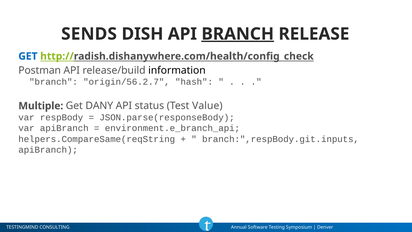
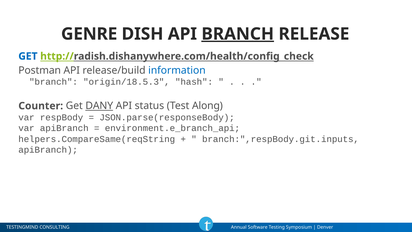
SENDS: SENDS -> GENRE
information colour: black -> blue
origin/56.2.7: origin/56.2.7 -> origin/18.5.3
Multiple: Multiple -> Counter
DANY underline: none -> present
Value: Value -> Along
